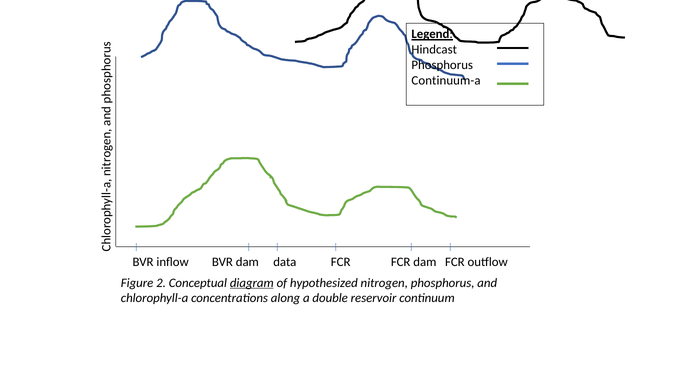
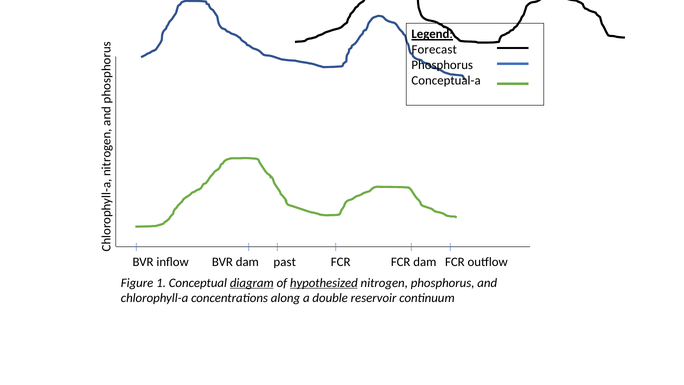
Hindcast: Hindcast -> Forecast
Continuum-a: Continuum-a -> Conceptual-a
data: data -> past
2: 2 -> 1
hypothesized underline: none -> present
